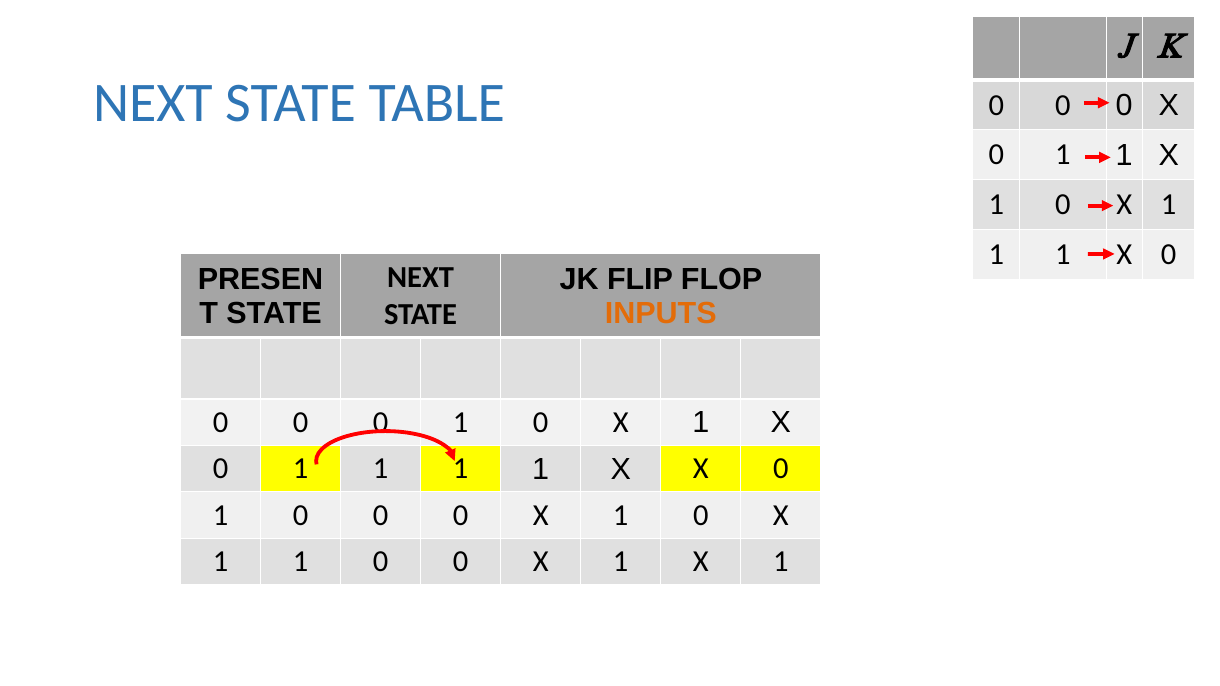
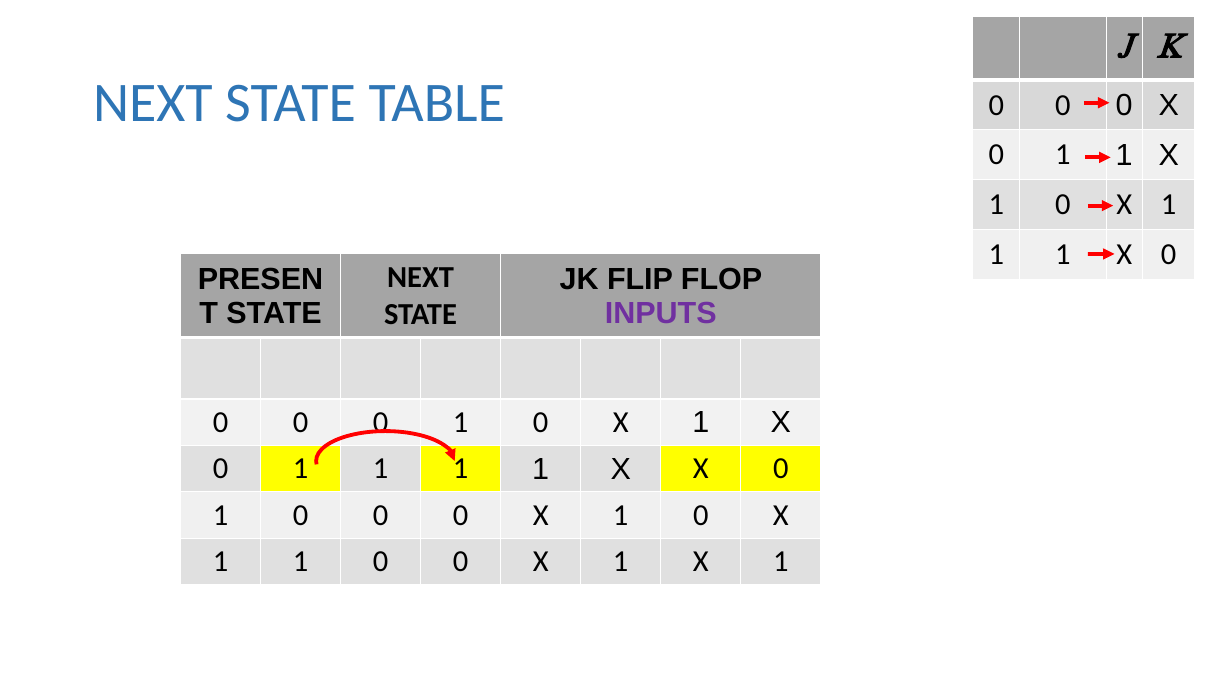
INPUTS colour: orange -> purple
